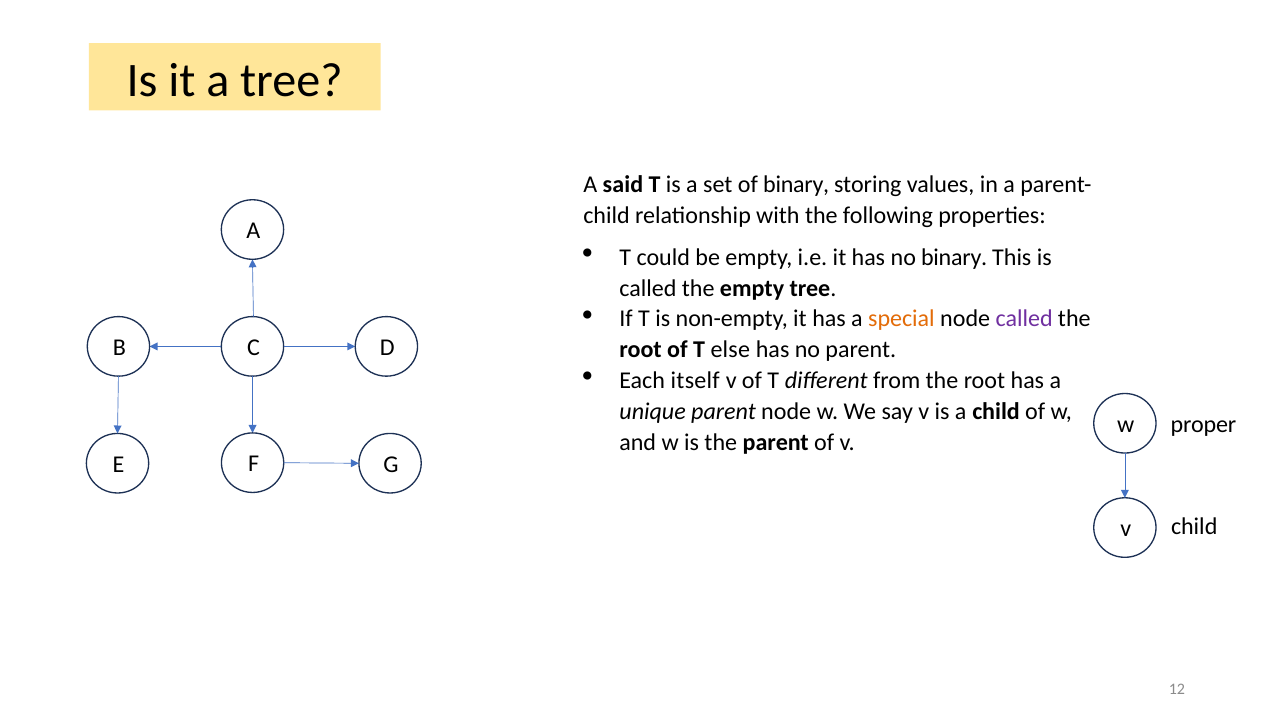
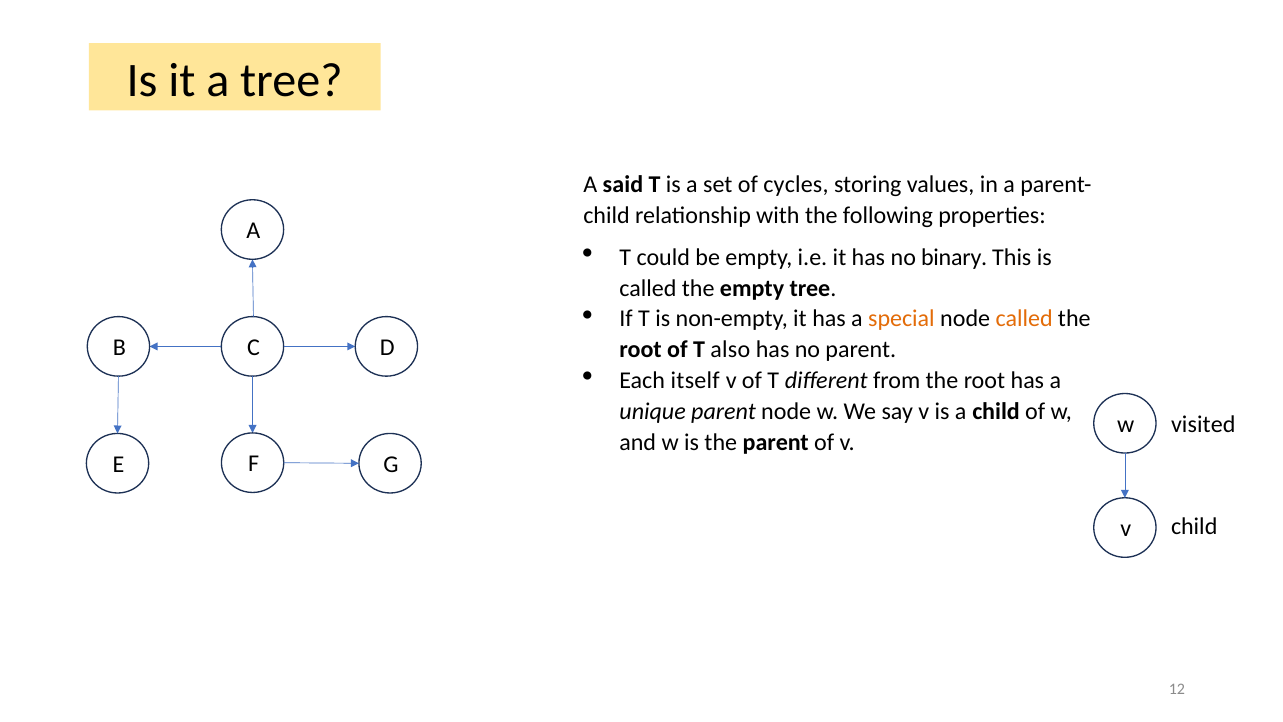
of binary: binary -> cycles
called at (1024, 319) colour: purple -> orange
else: else -> also
proper: proper -> visited
